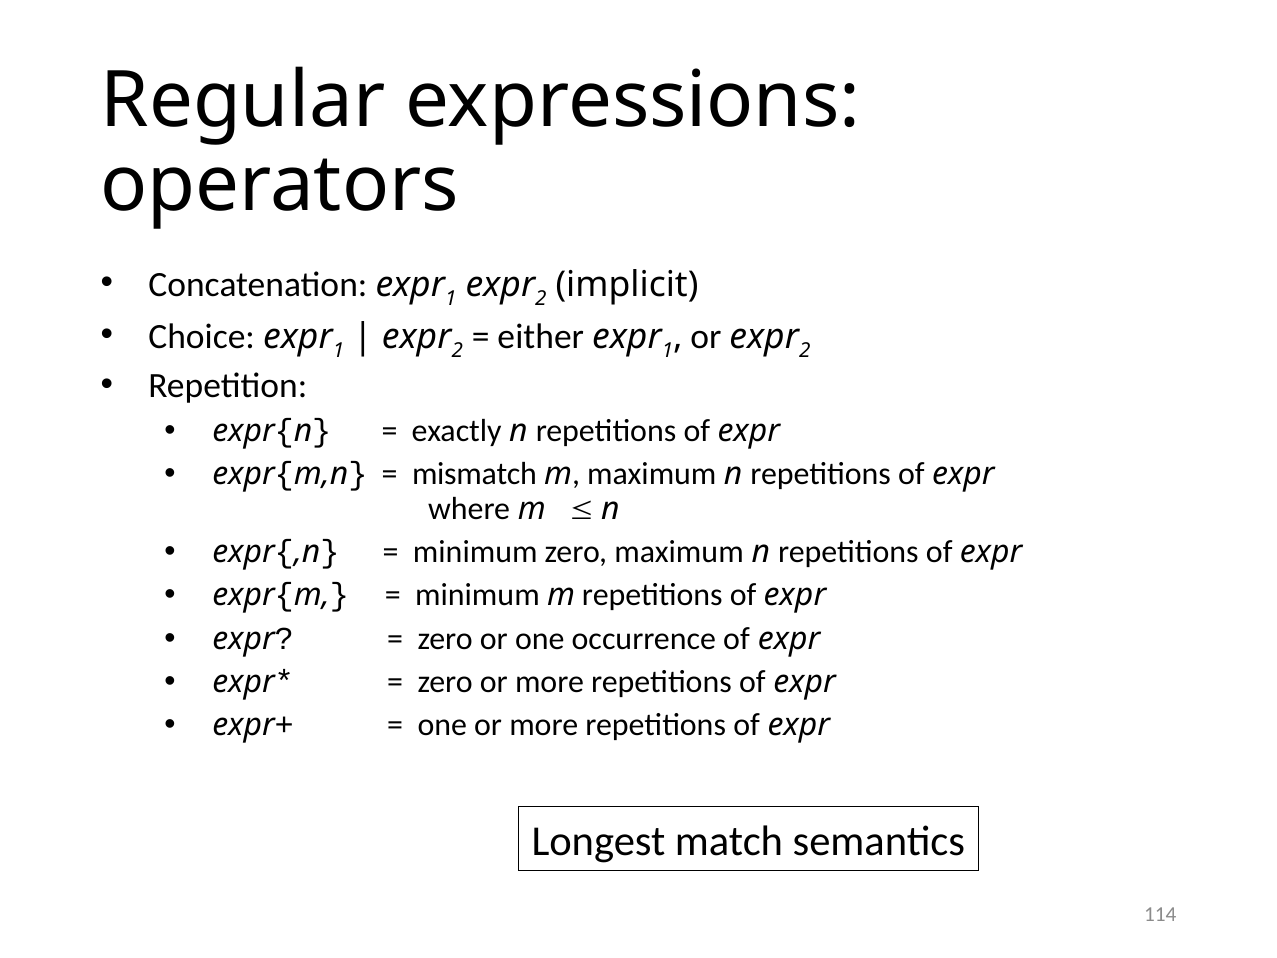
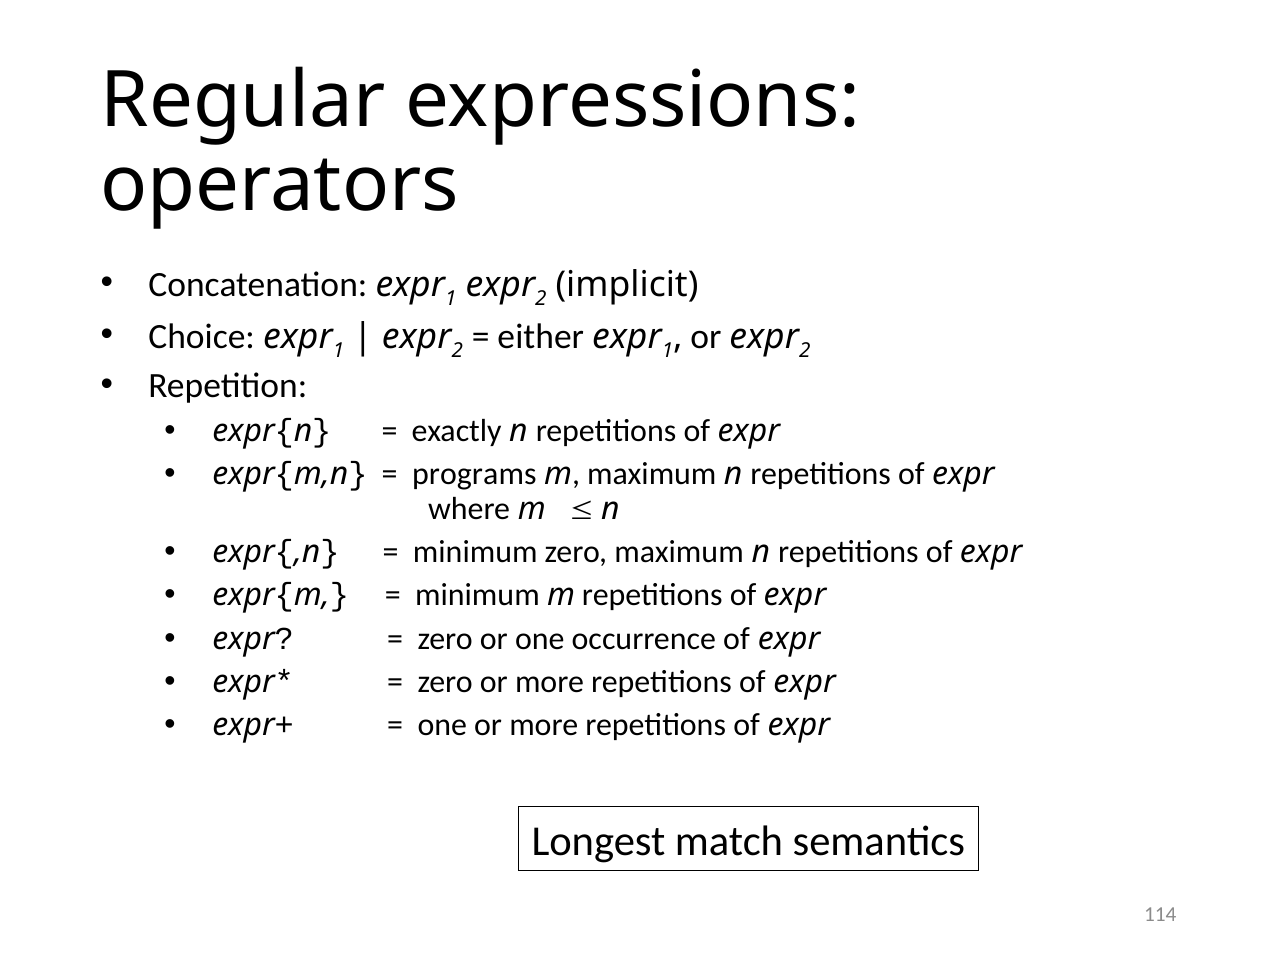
mismatch: mismatch -> programs
